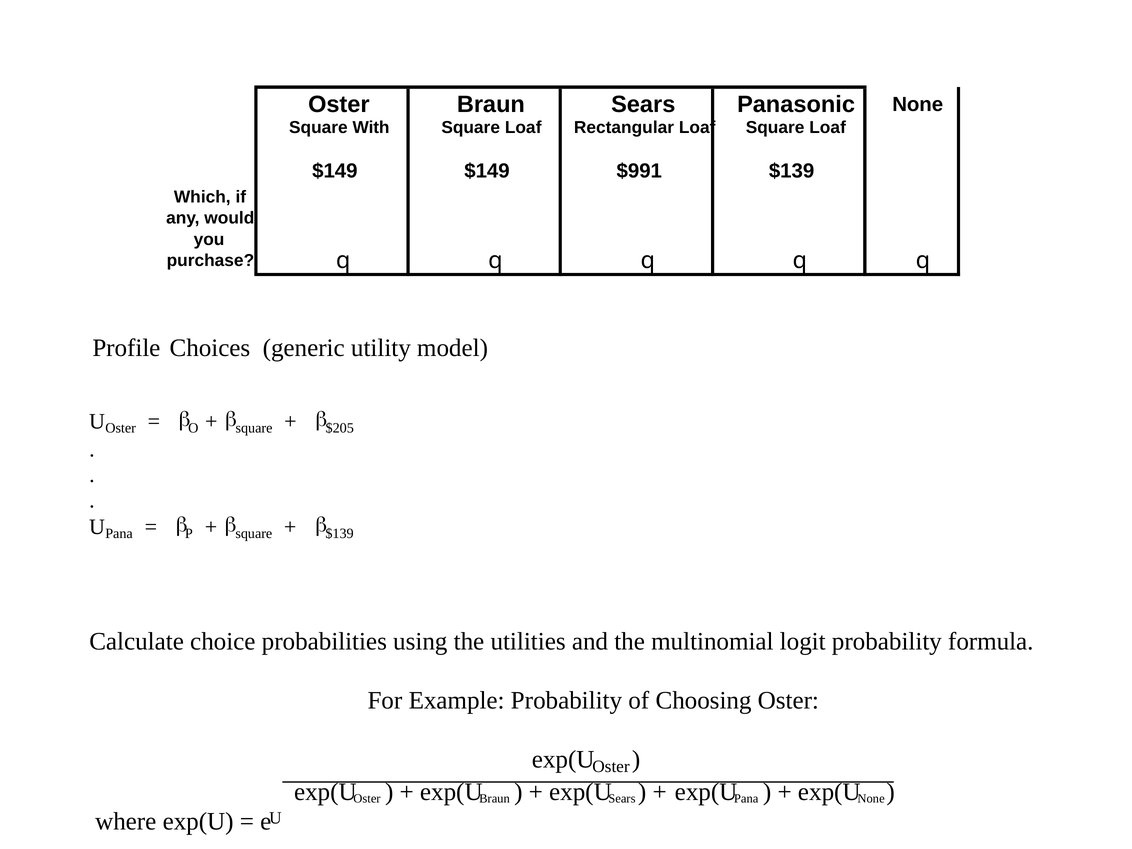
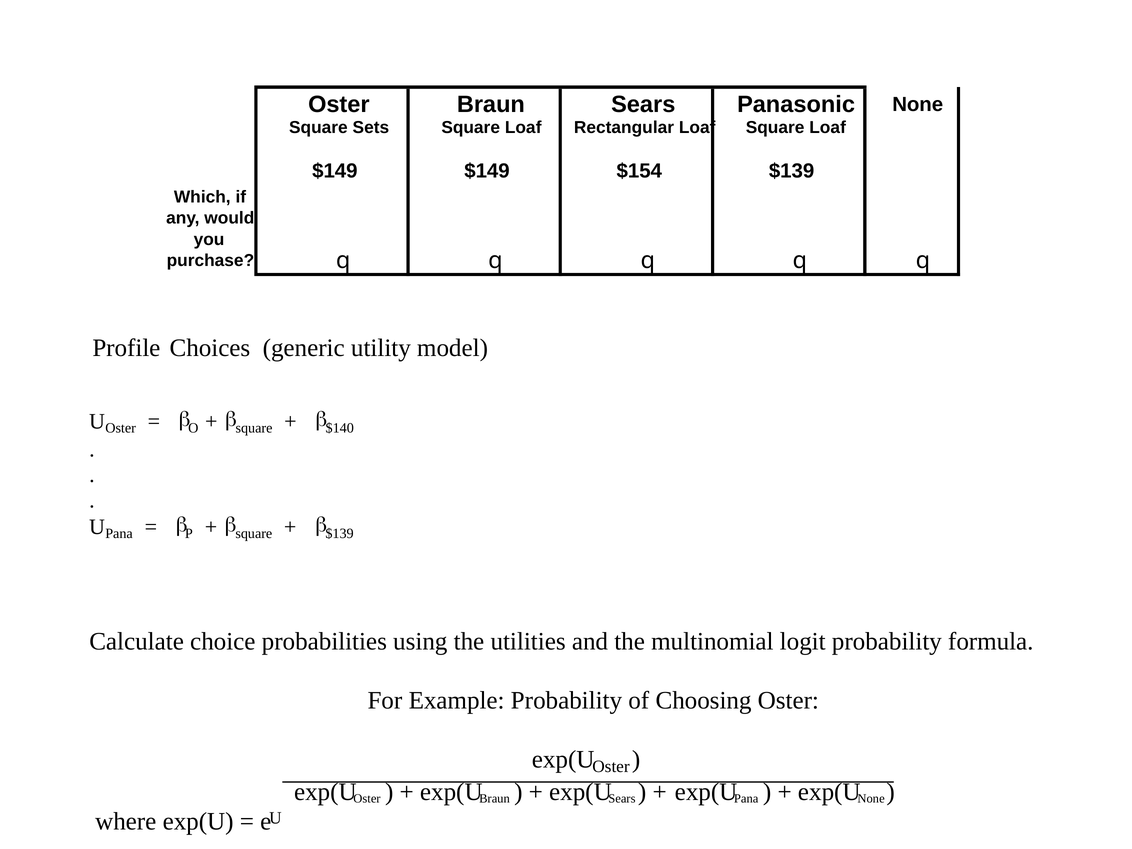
With: With -> Sets
$991: $991 -> $154
$205: $205 -> $140
